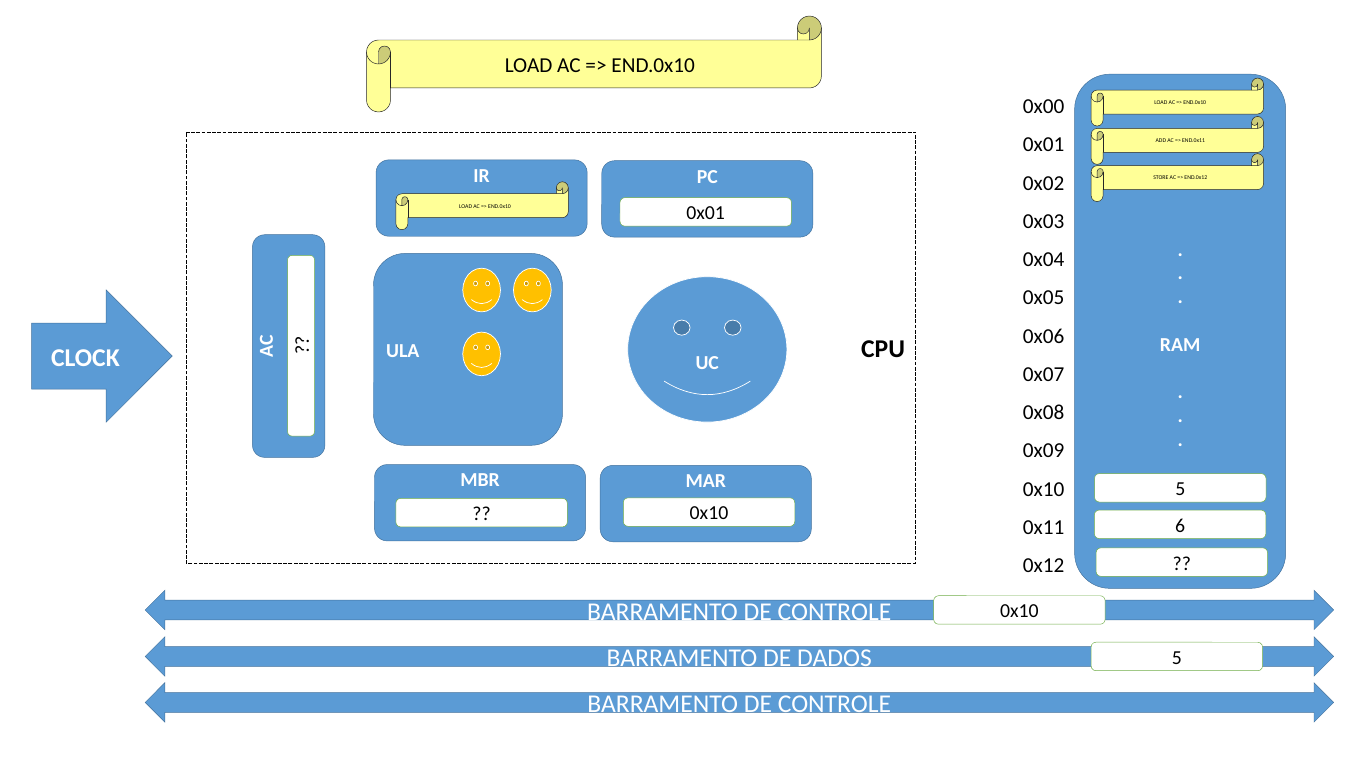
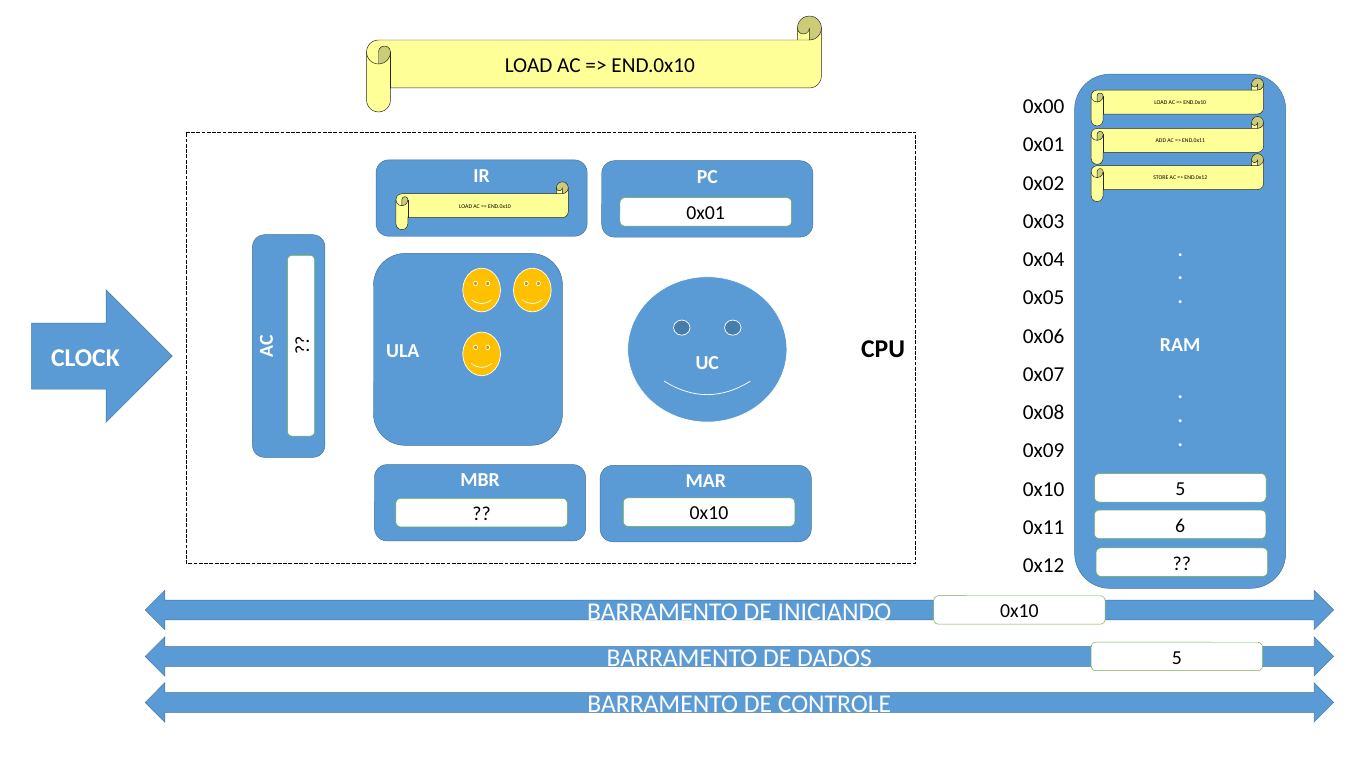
CONTROLE at (834, 611): CONTROLE -> INICIANDO
